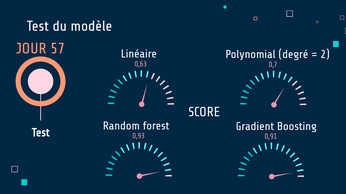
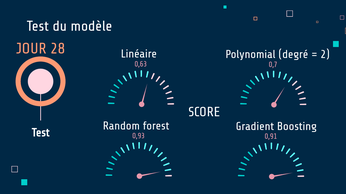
57: 57 -> 28
